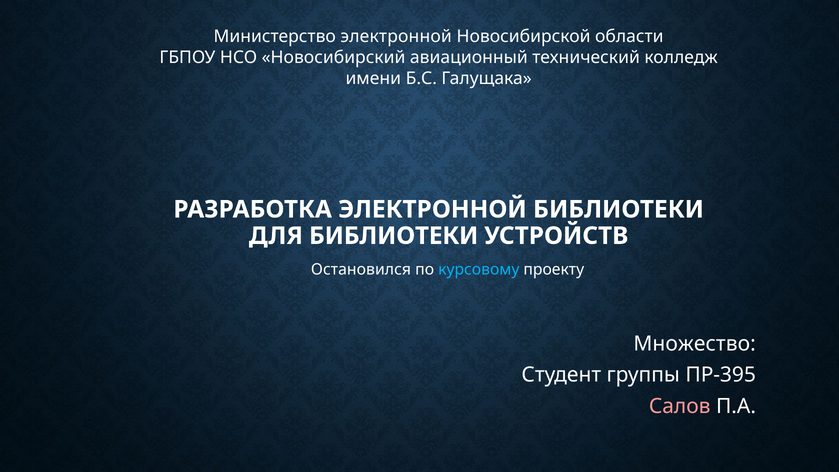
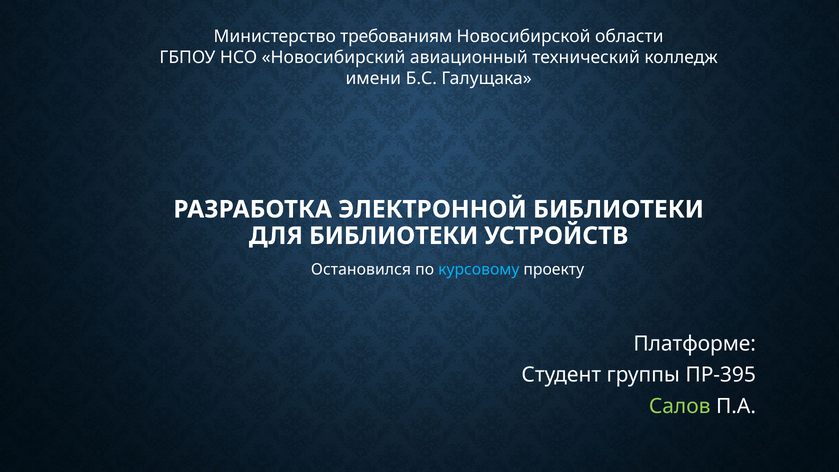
Министерство электронной: электронной -> требованиям
Множество: Множество -> Платформе
Салов colour: pink -> light green
